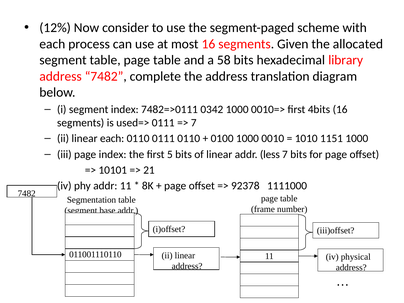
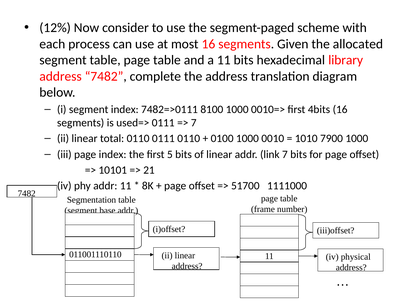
a 58: 58 -> 11
0342: 0342 -> 8100
linear each: each -> total
1151: 1151 -> 7900
less: less -> link
92378: 92378 -> 51700
